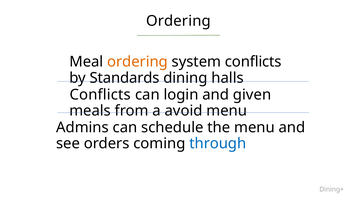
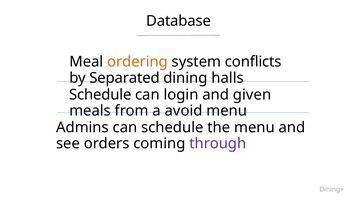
Ordering at (178, 21): Ordering -> Database
Standards: Standards -> Separated
Conflicts at (100, 95): Conflicts -> Schedule
through colour: blue -> purple
